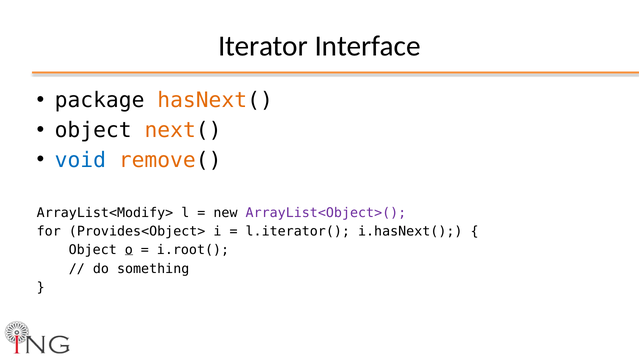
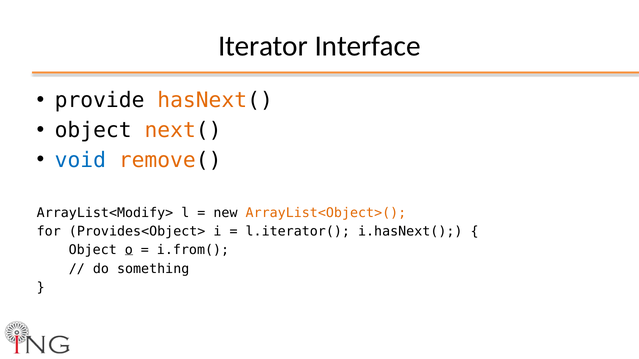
package: package -> provide
ArrayList<Object>( colour: purple -> orange
i.root(: i.root( -> i.from(
